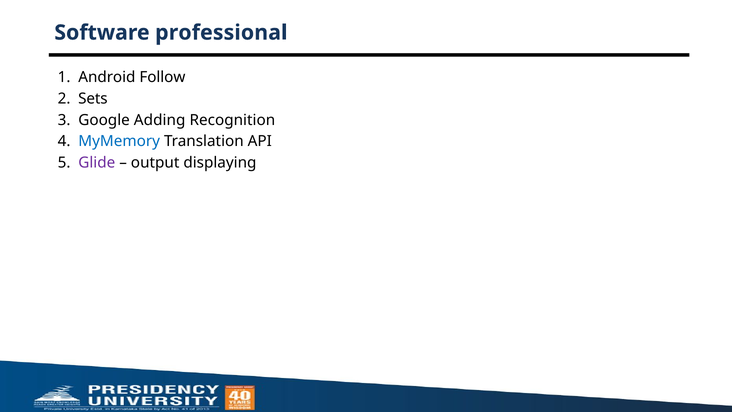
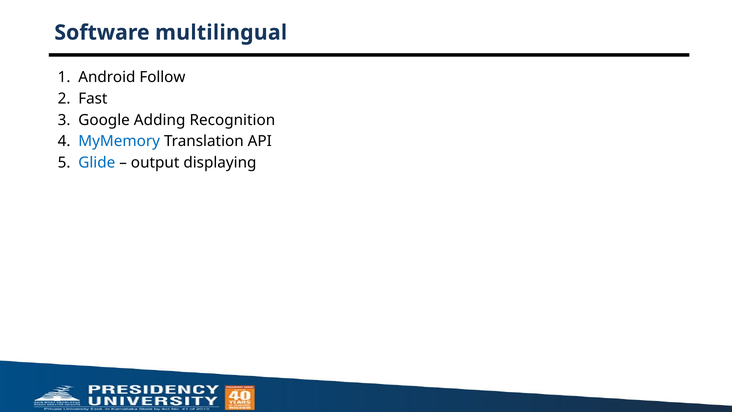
professional: professional -> multilingual
Sets: Sets -> Fast
Glide colour: purple -> blue
